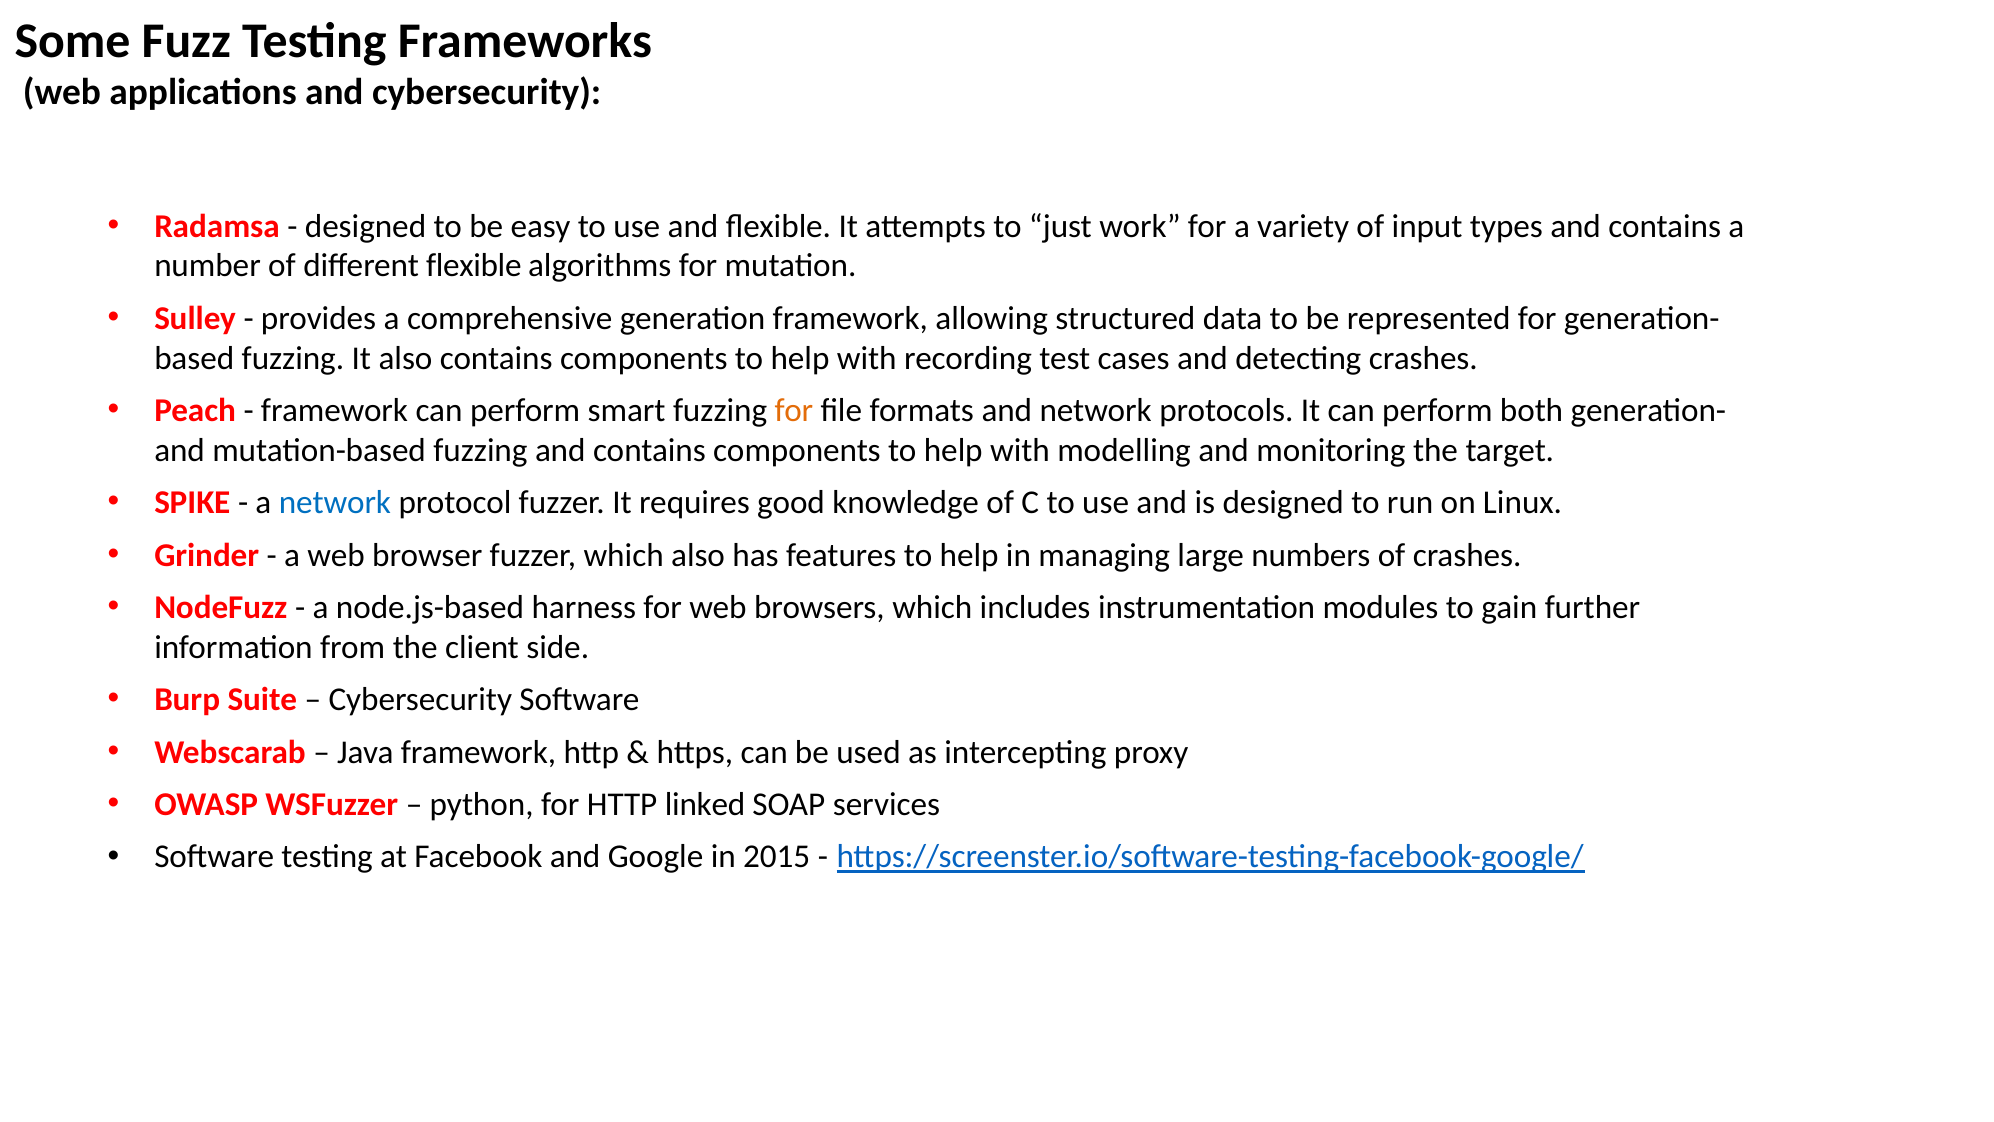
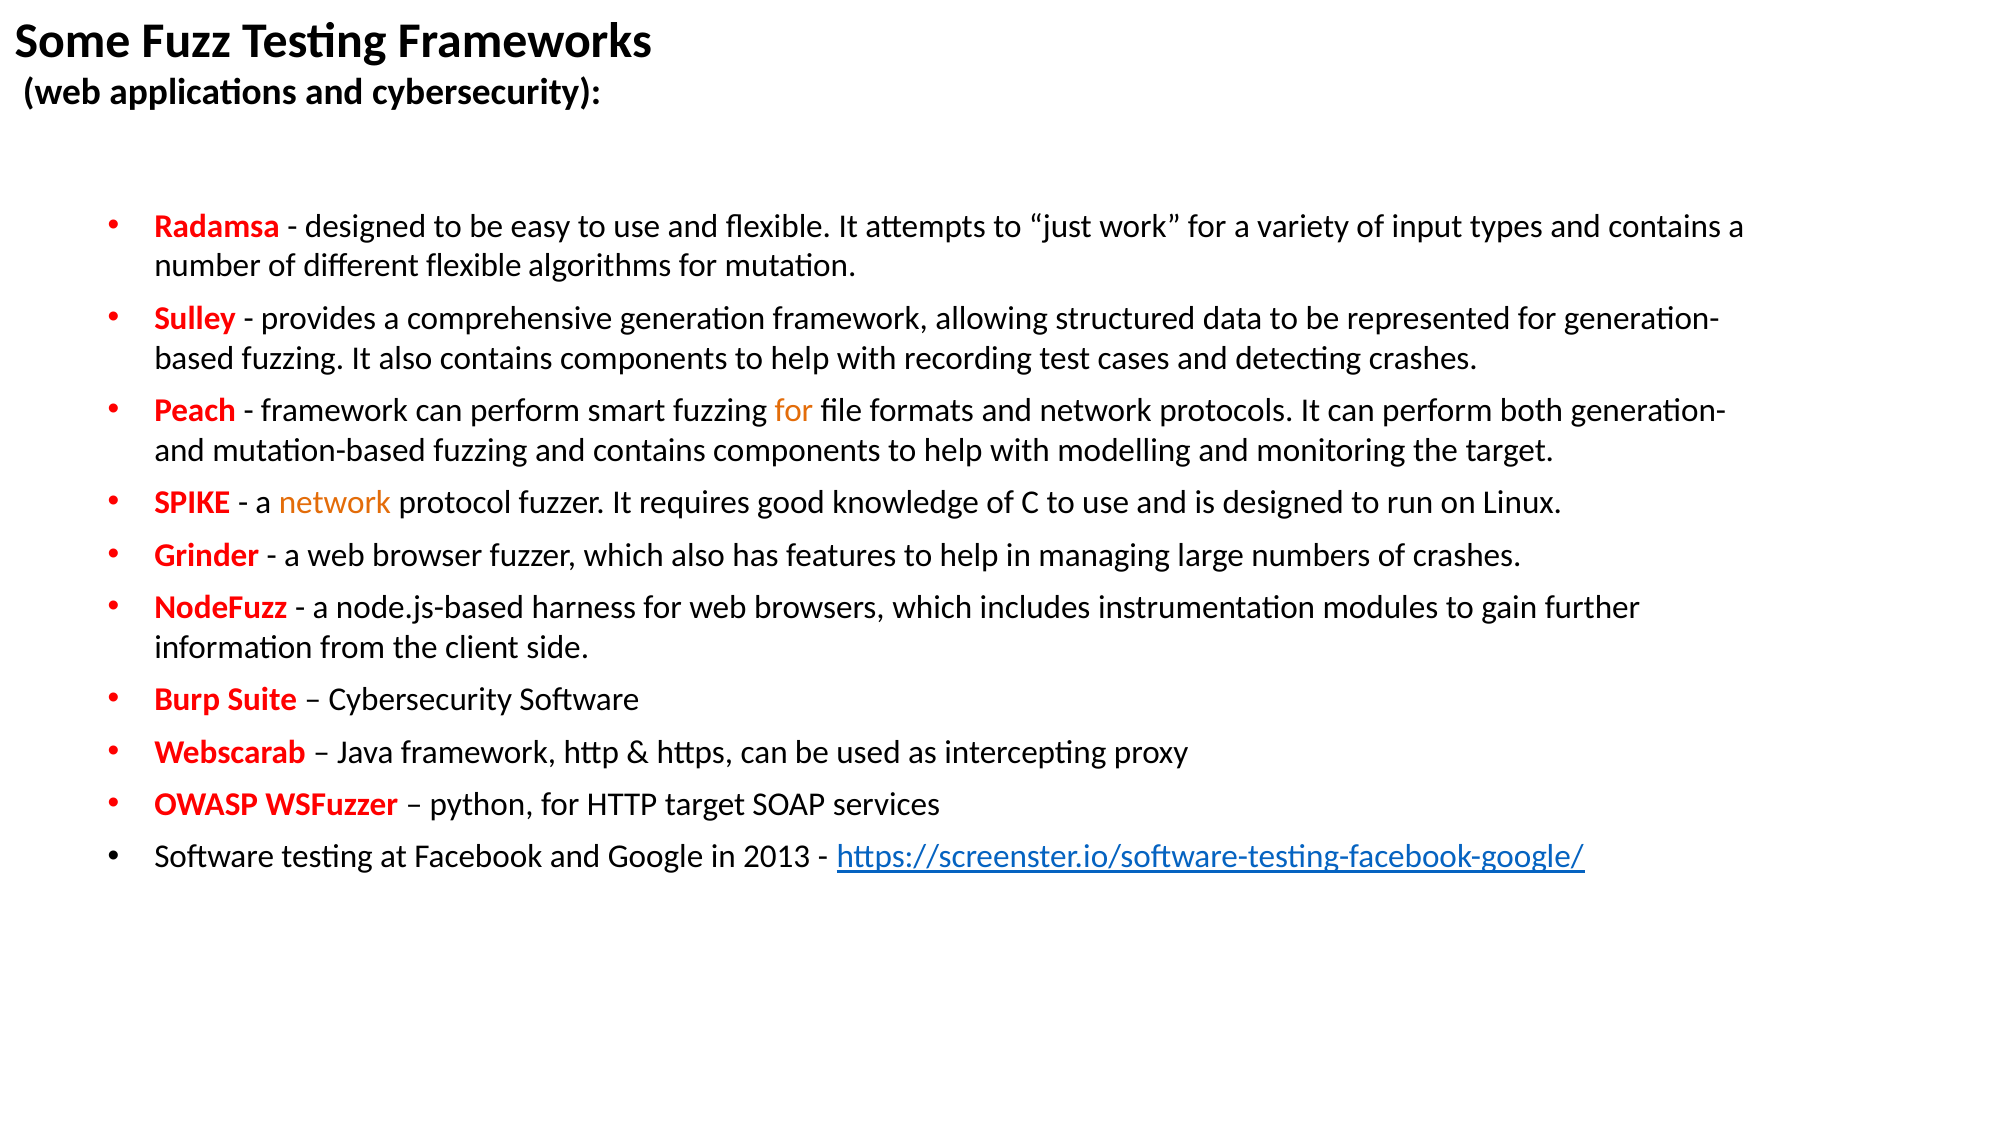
network at (335, 503) colour: blue -> orange
HTTP linked: linked -> target
2015: 2015 -> 2013
